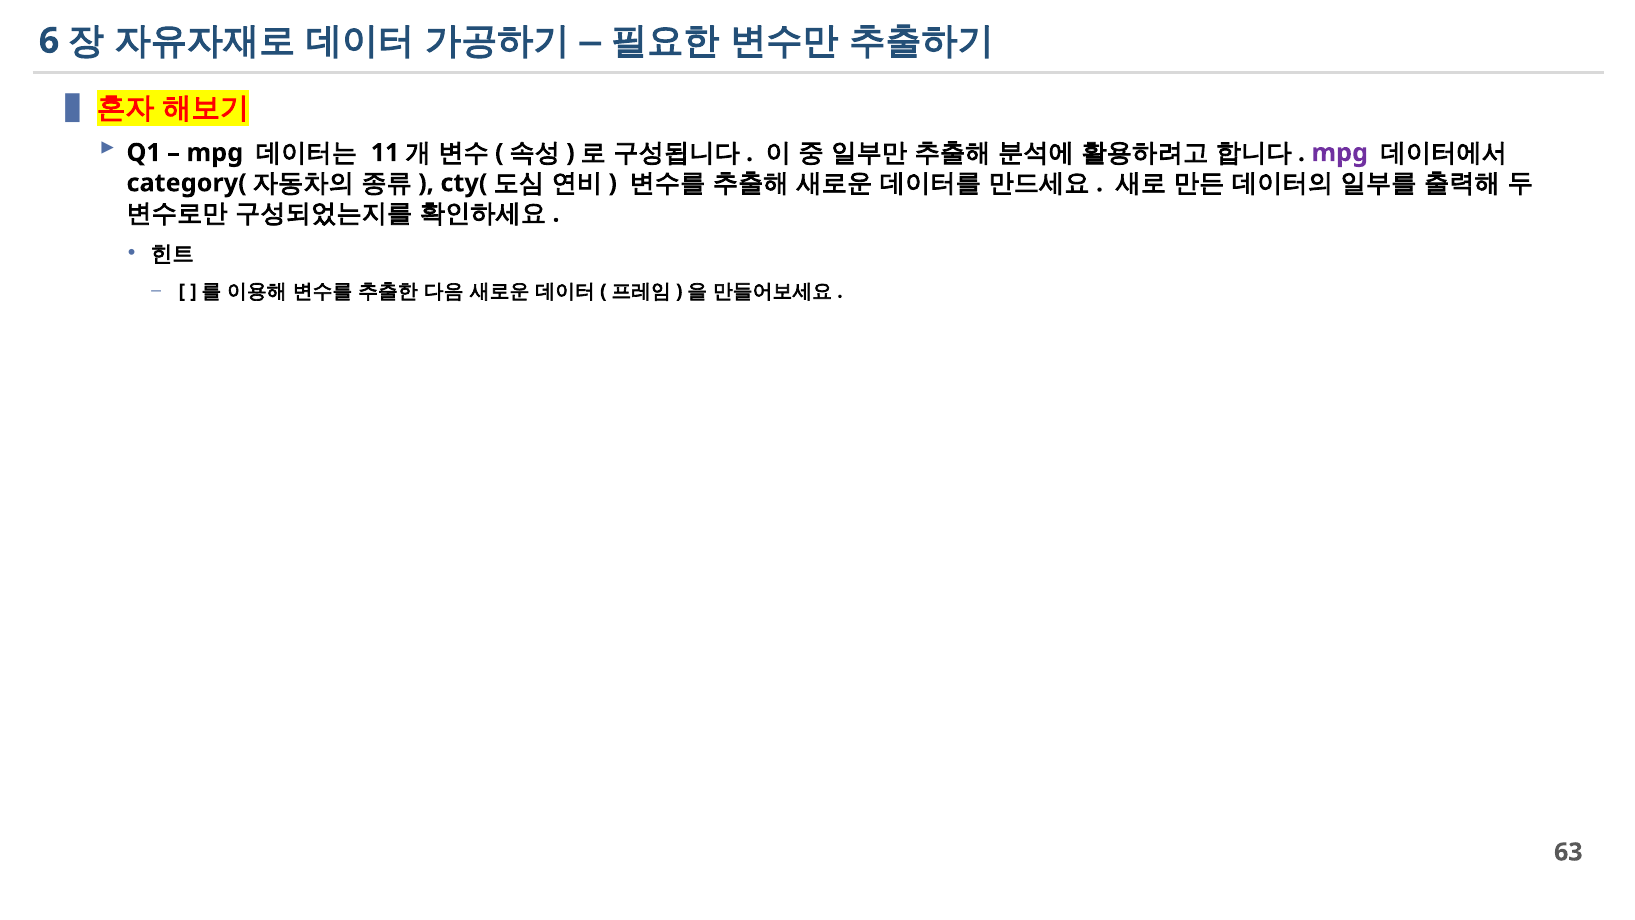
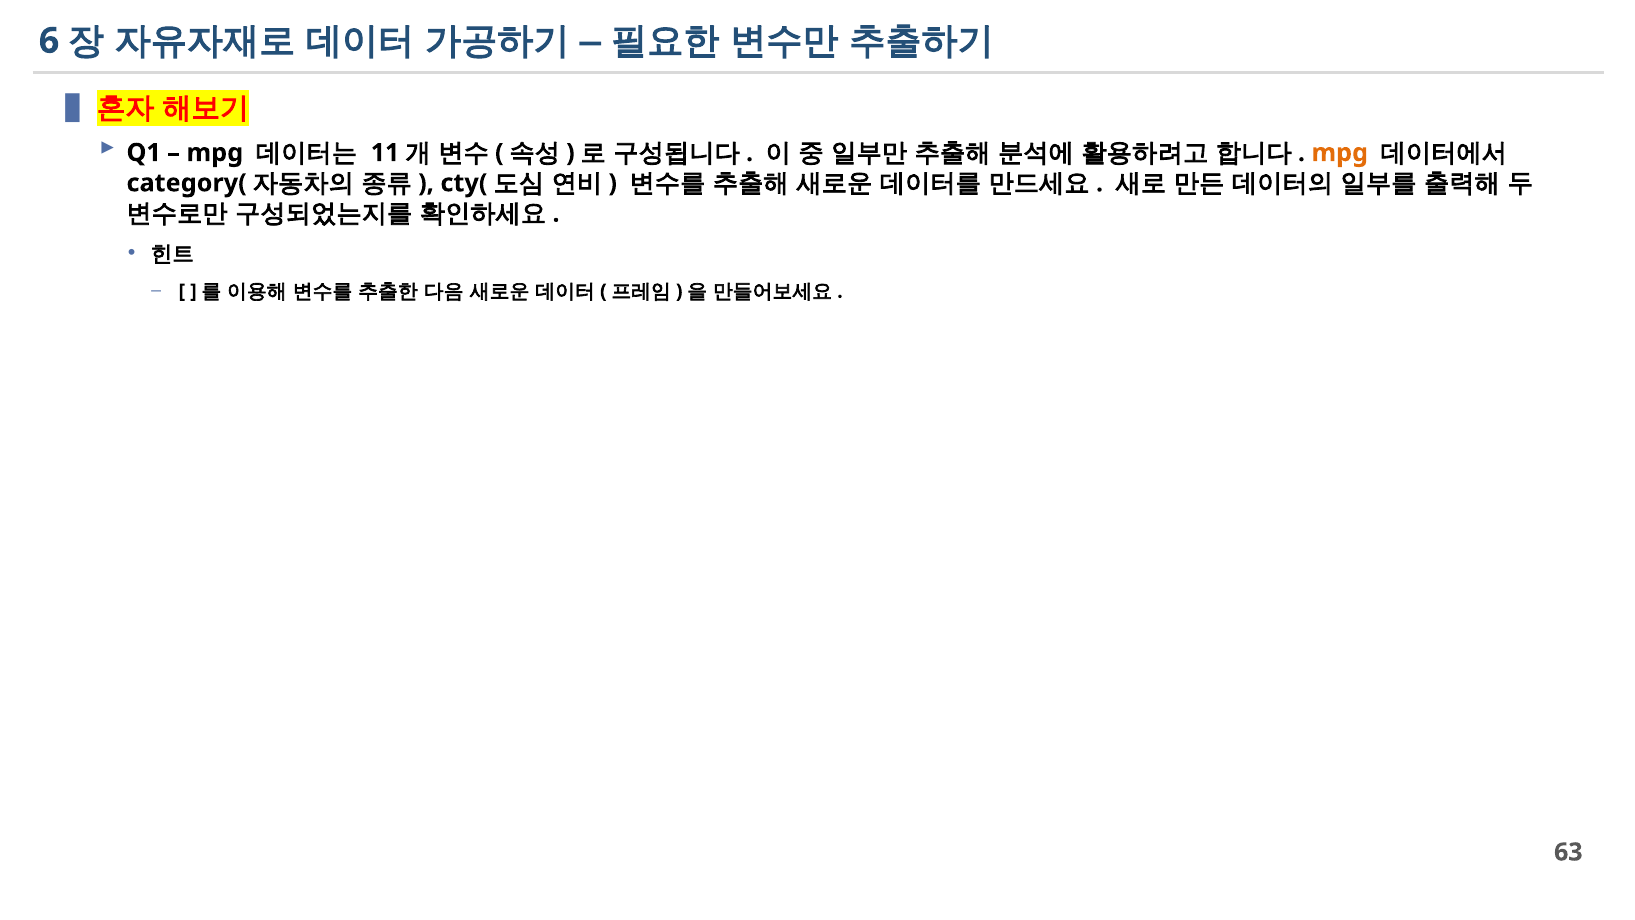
mpg at (1340, 153) colour: purple -> orange
